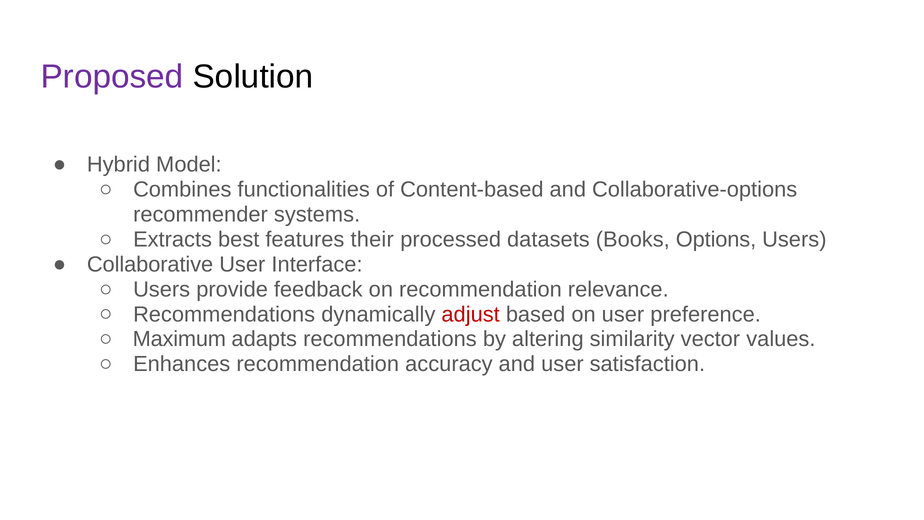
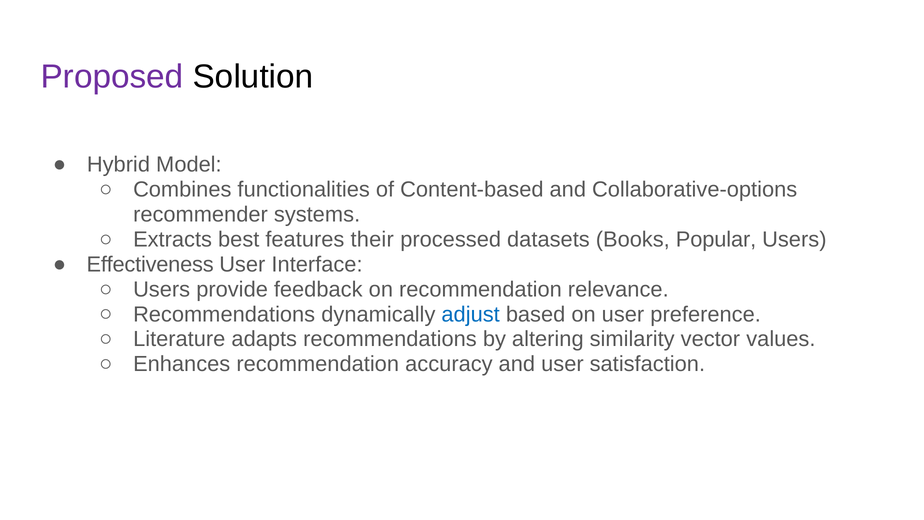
Options: Options -> Popular
Collaborative: Collaborative -> Effectiveness
adjust colour: red -> blue
Maximum: Maximum -> Literature
